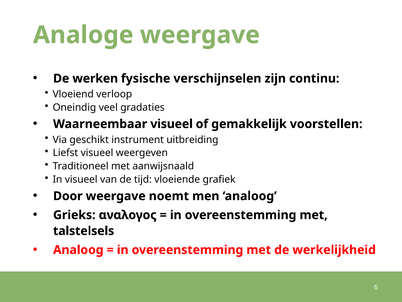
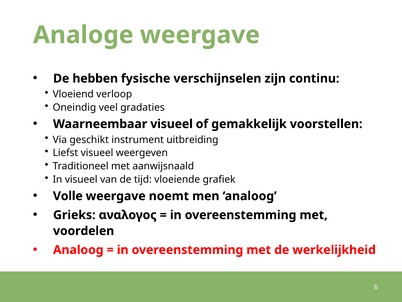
werken: werken -> hebben
Door: Door -> Volle
talstelsels: talstelsels -> voordelen
